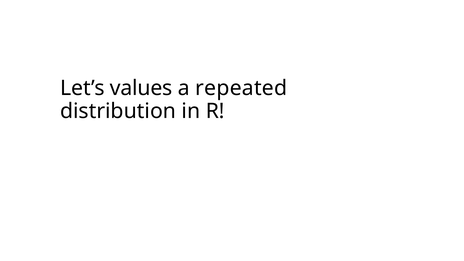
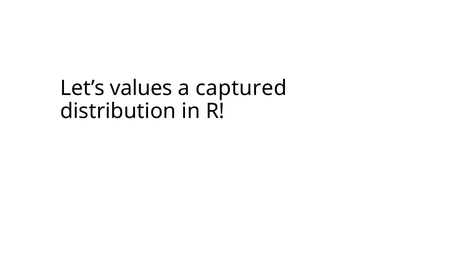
repeated: repeated -> captured
